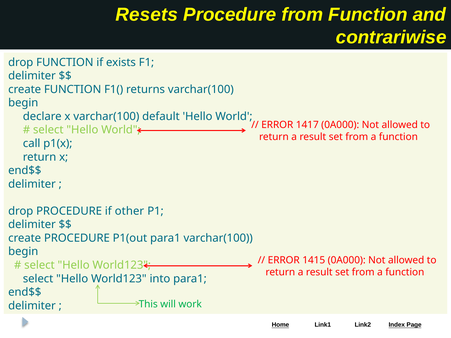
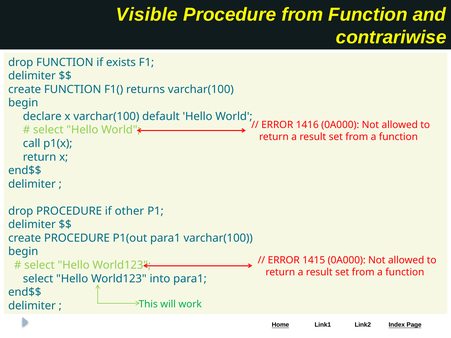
Resets: Resets -> Visible
1417: 1417 -> 1416
